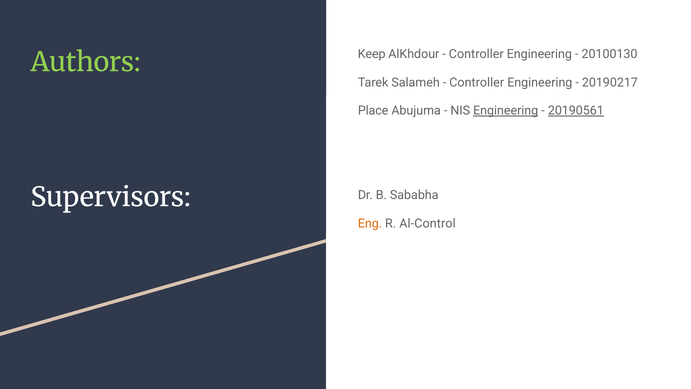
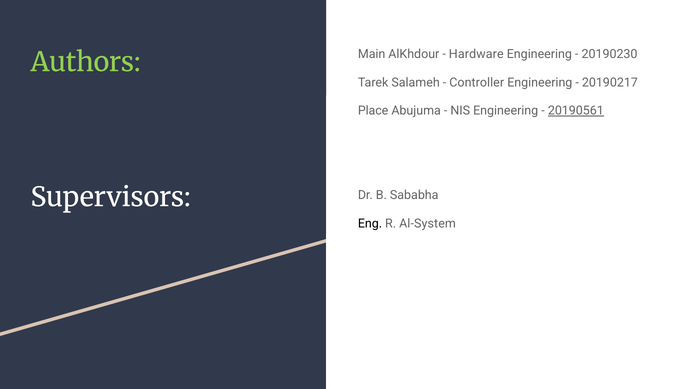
Keep: Keep -> Main
Controller at (476, 54): Controller -> Hardware
20100130: 20100130 -> 20190230
Engineering at (506, 111) underline: present -> none
Eng colour: orange -> black
Al-Control: Al-Control -> Al-System
